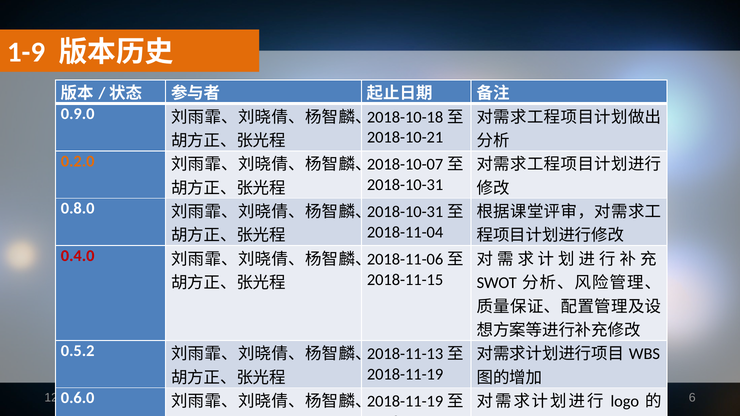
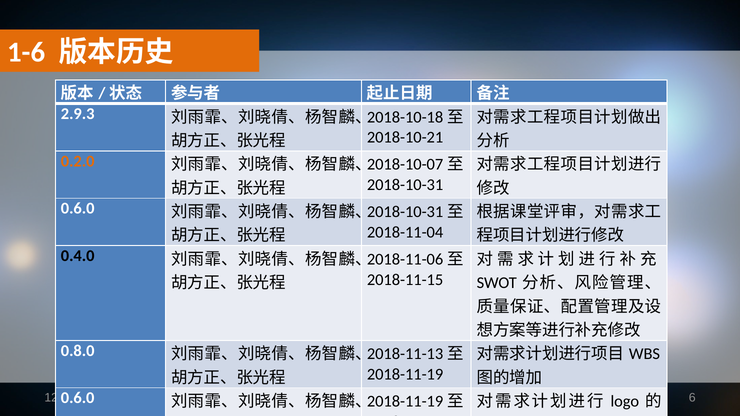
1-9: 1-9 -> 1-6
0.9.0: 0.9.0 -> 2.9.3
0.8.0 at (78, 209): 0.8.0 -> 0.6.0
0.4.0 colour: red -> black
0.5.2: 0.5.2 -> 0.8.0
